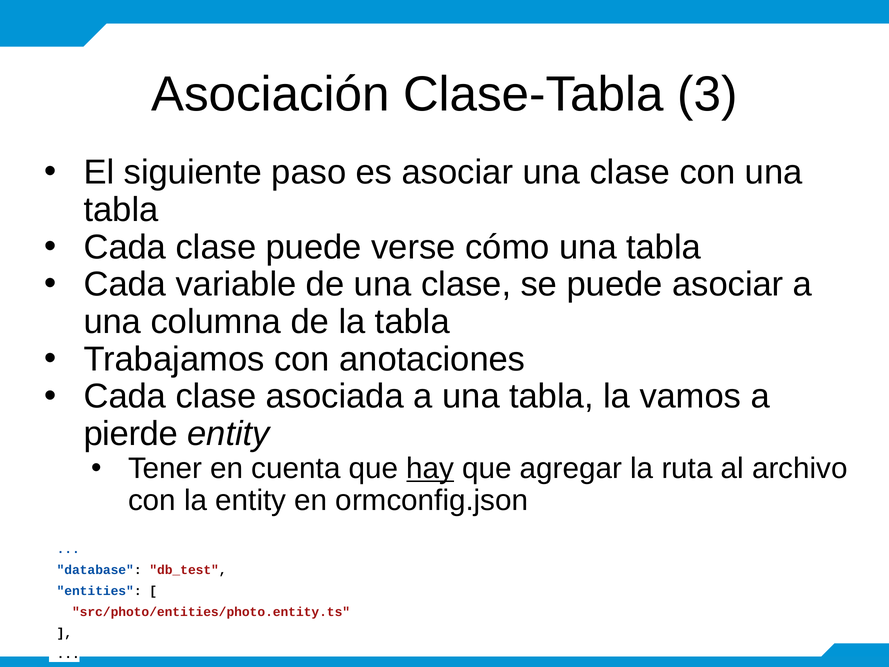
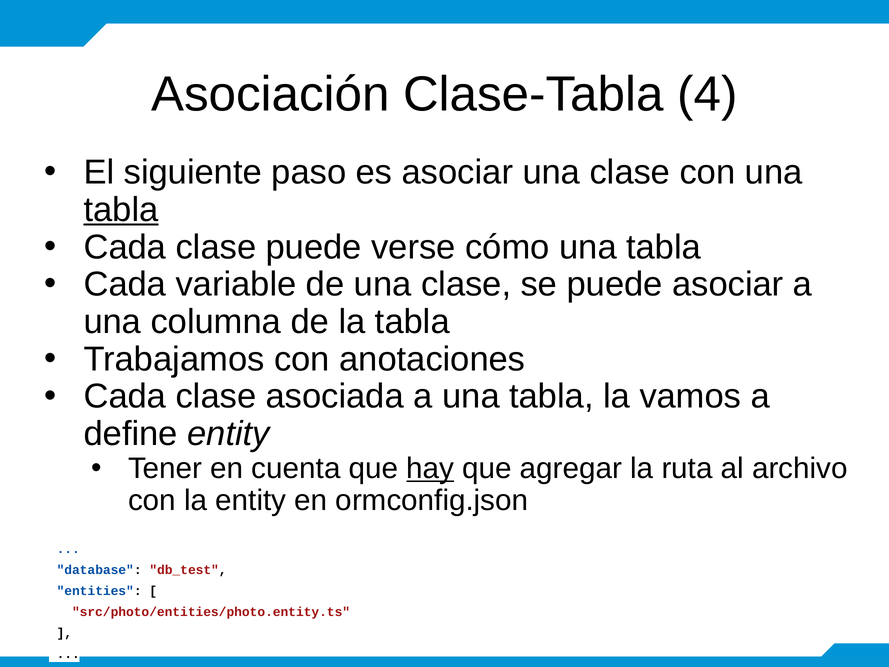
3: 3 -> 4
tabla at (121, 210) underline: none -> present
pierde: pierde -> define
